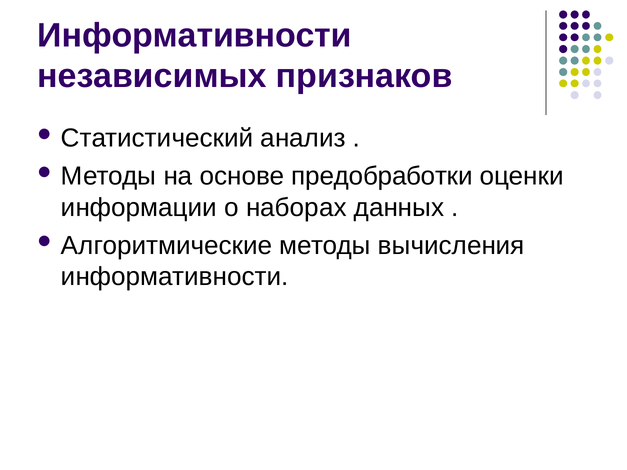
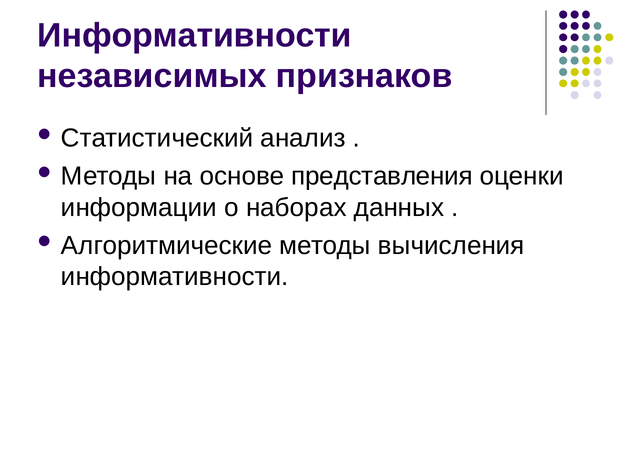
предобработки: предобработки -> представления
